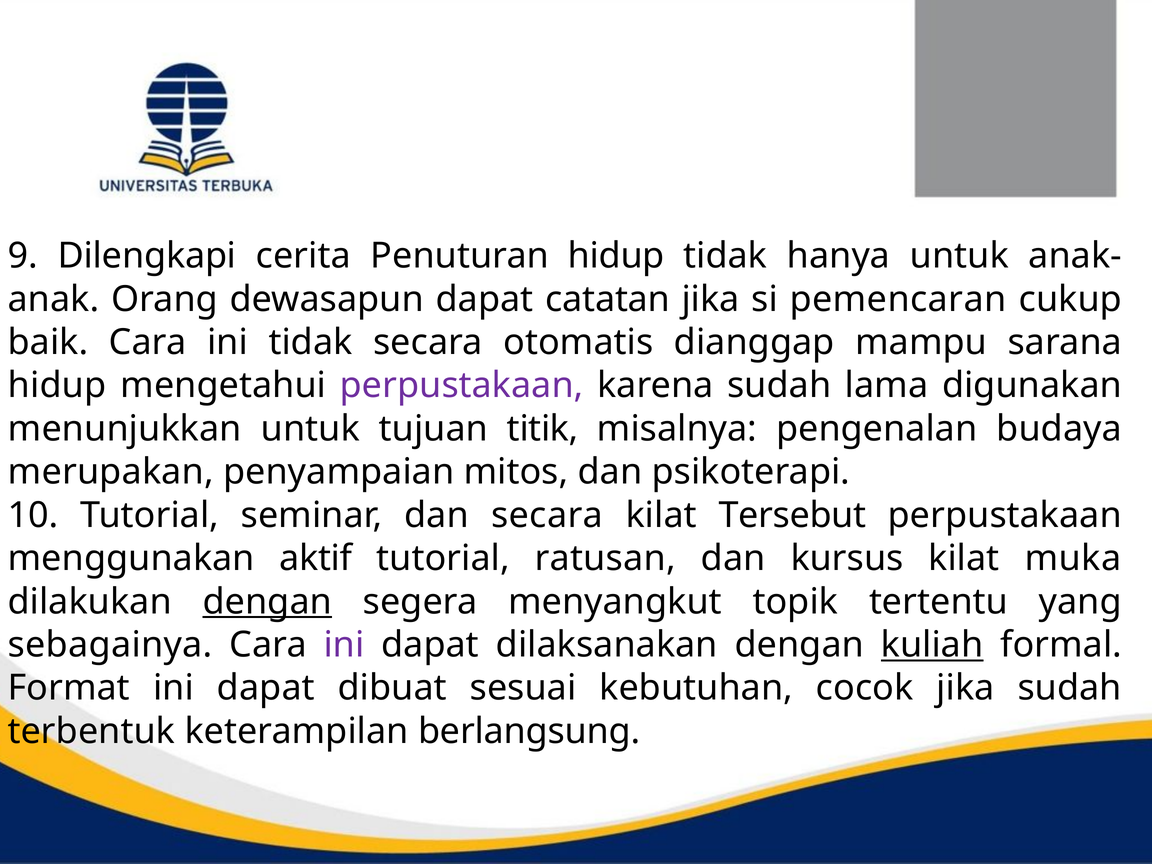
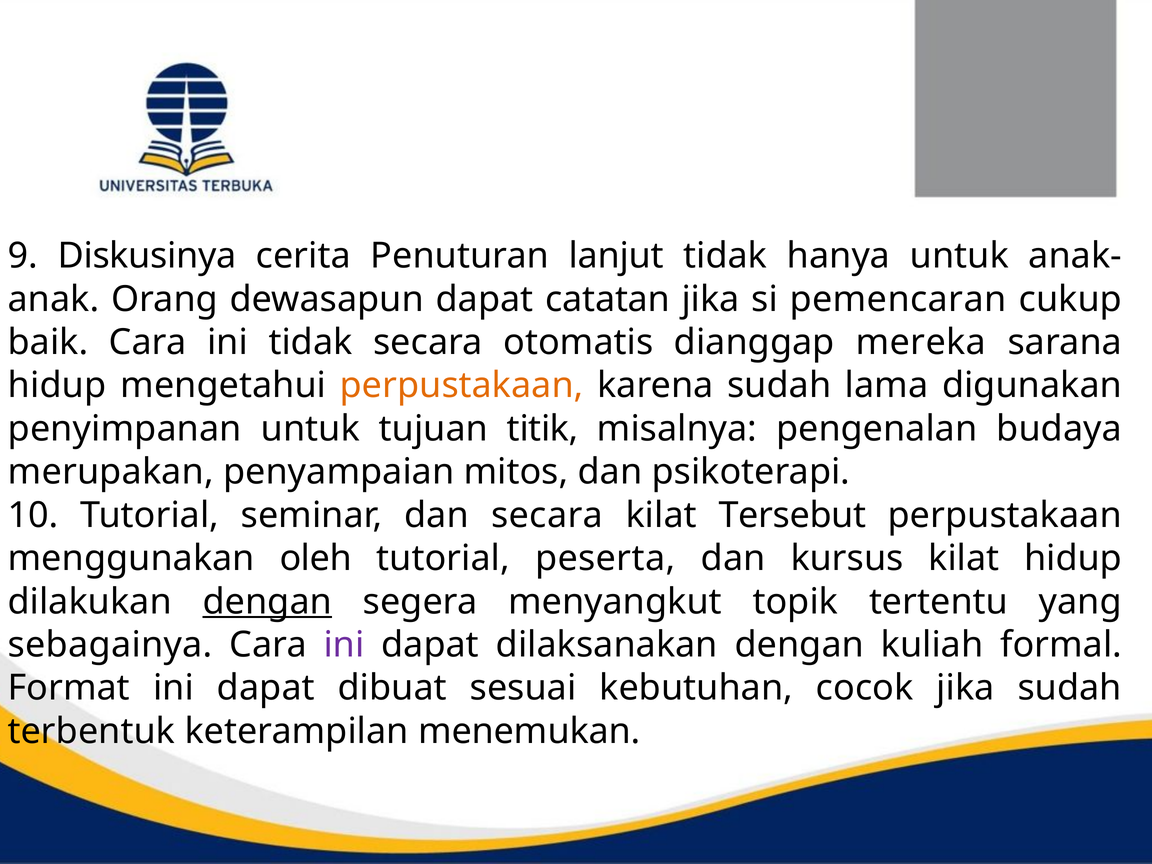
Dilengkapi: Dilengkapi -> Diskusinya
Penuturan hidup: hidup -> lanjut
mampu: mampu -> mereka
perpustakaan at (462, 386) colour: purple -> orange
menunjukkan: menunjukkan -> penyimpanan
aktif: aktif -> oleh
ratusan: ratusan -> peserta
kilat muka: muka -> hidup
kuliah underline: present -> none
berlangsung: berlangsung -> menemukan
